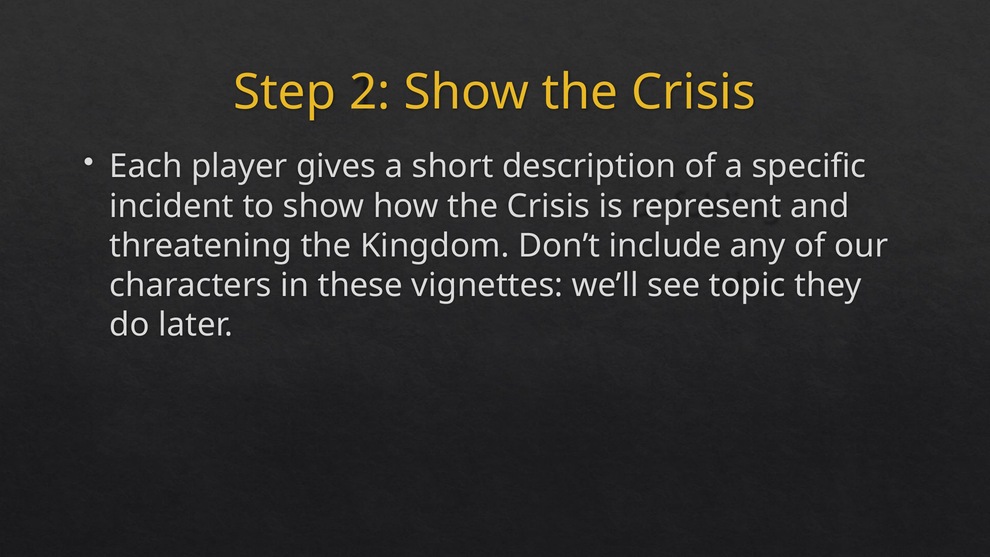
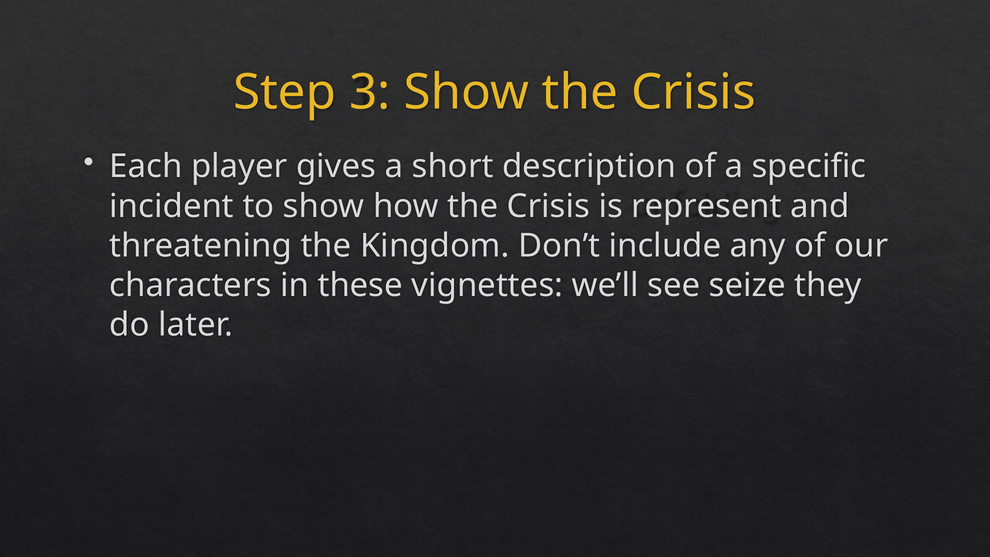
2: 2 -> 3
topic: topic -> seize
